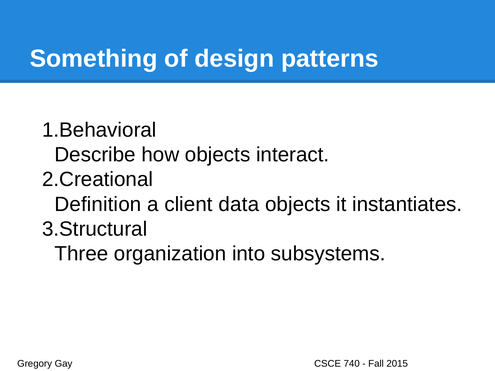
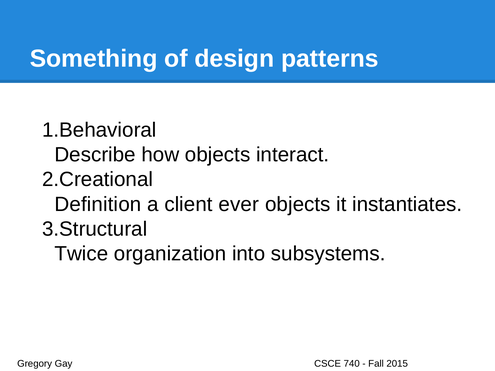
data: data -> ever
Three: Three -> Twice
